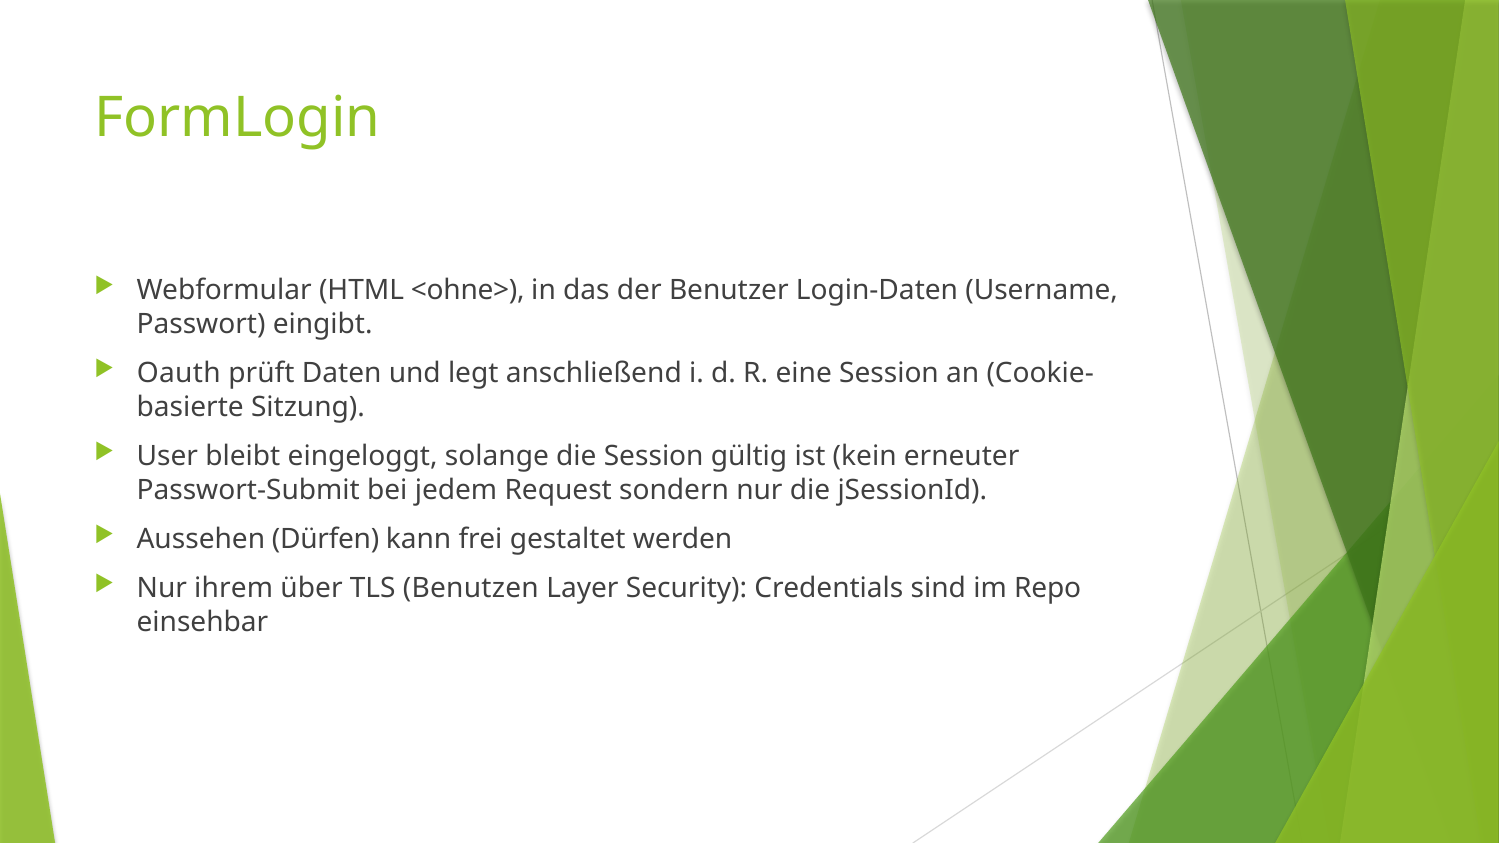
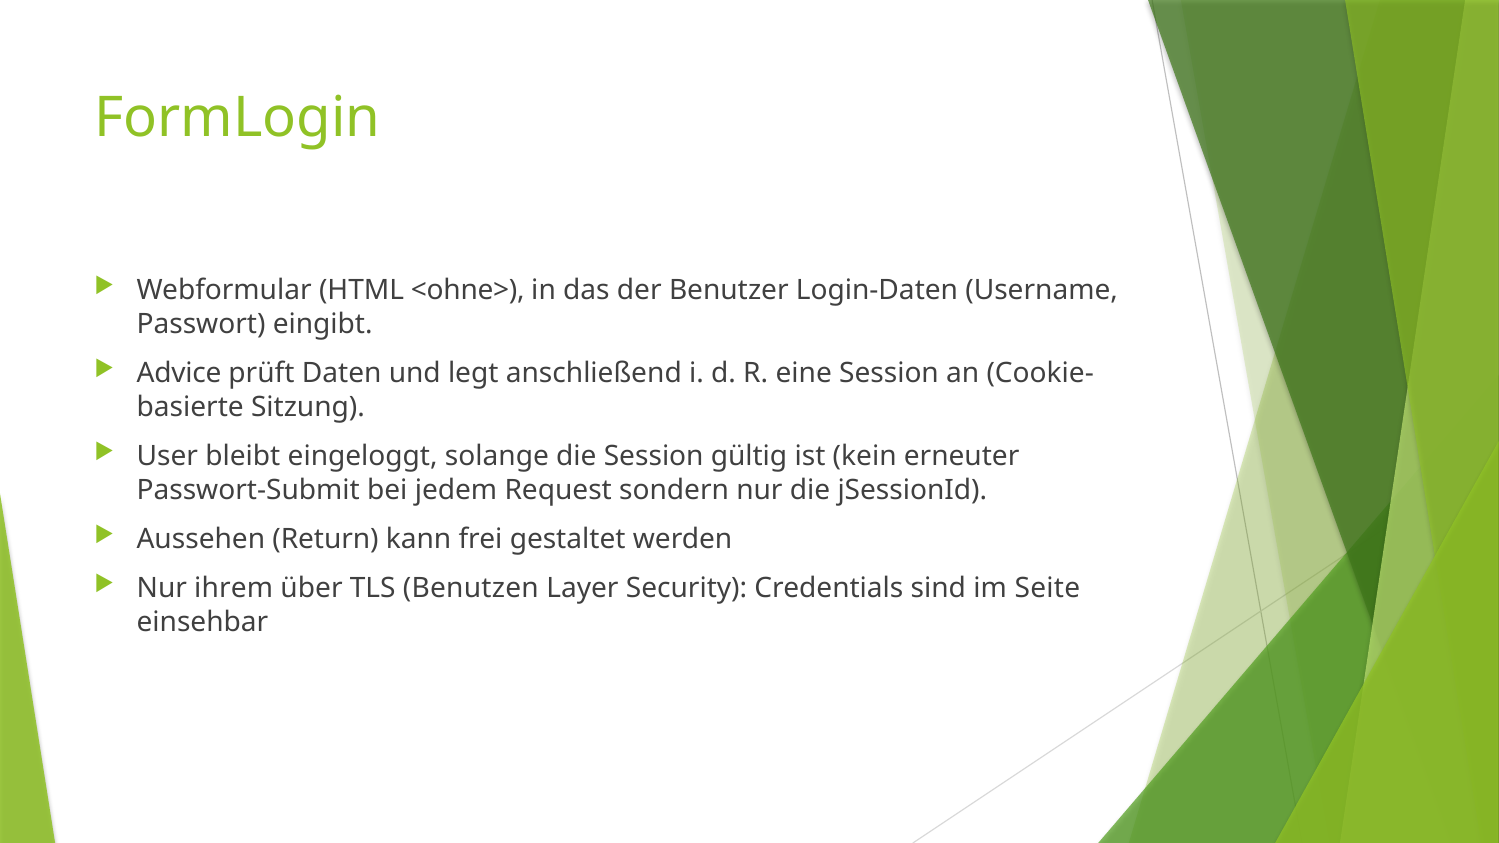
Oauth: Oauth -> Advice
Dürfen: Dürfen -> Return
Repo: Repo -> Seite
